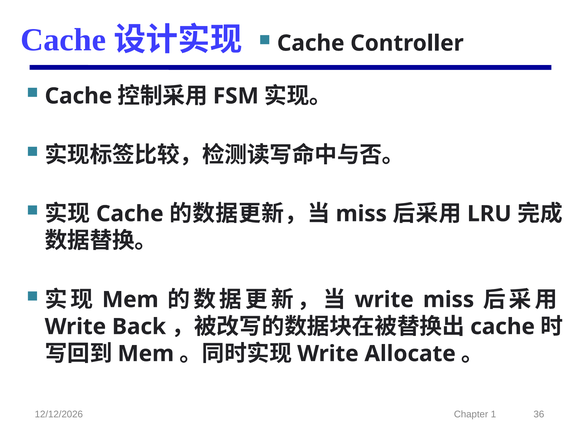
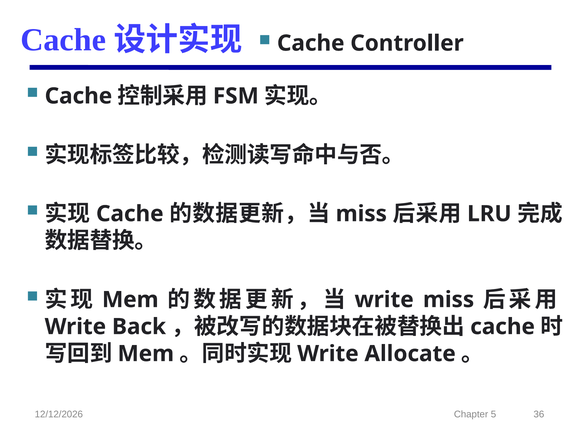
1: 1 -> 5
